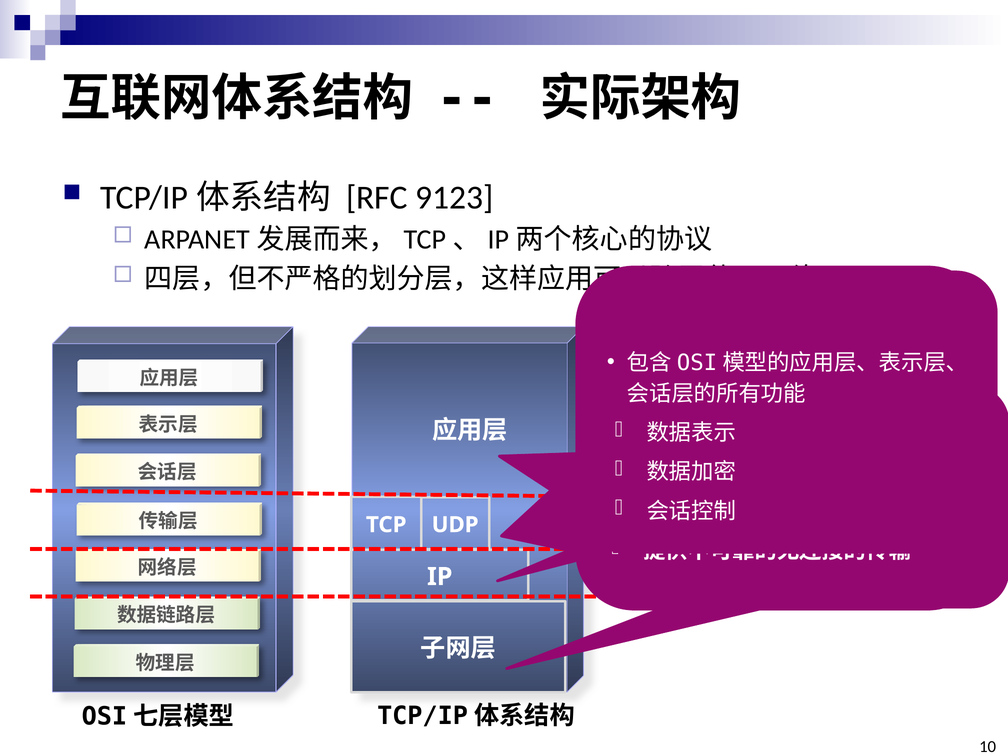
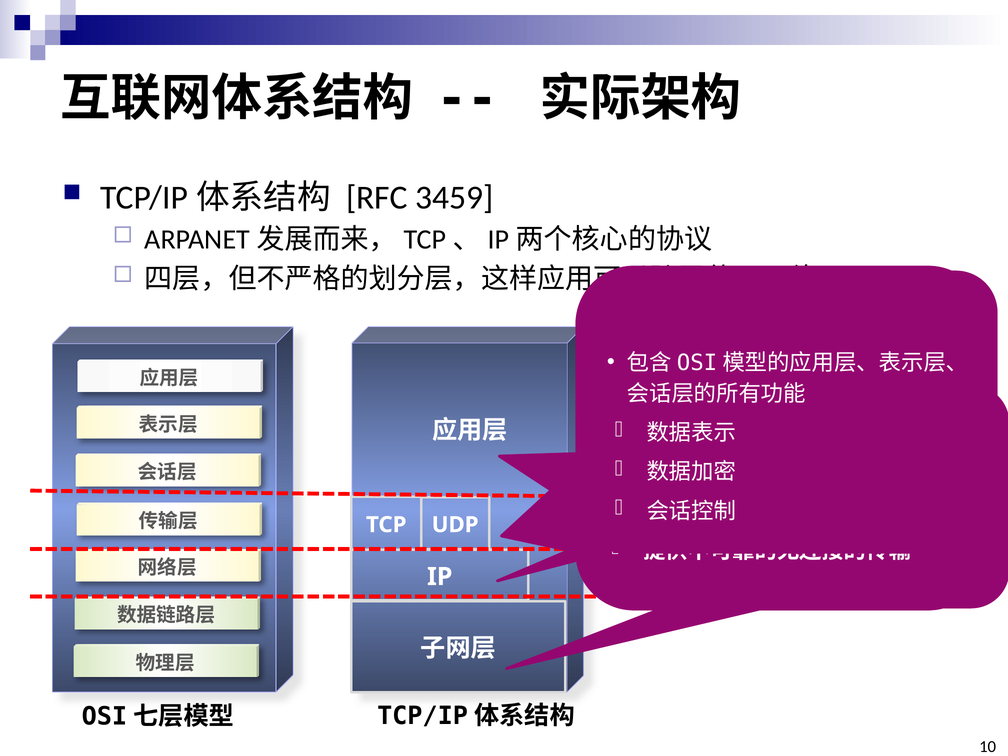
9123: 9123 -> 3459
